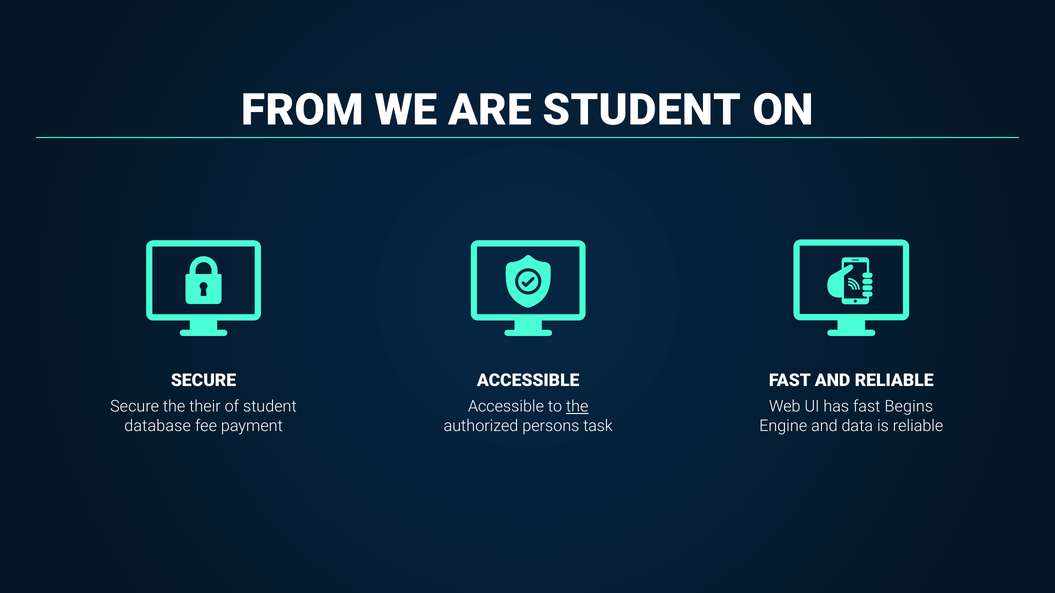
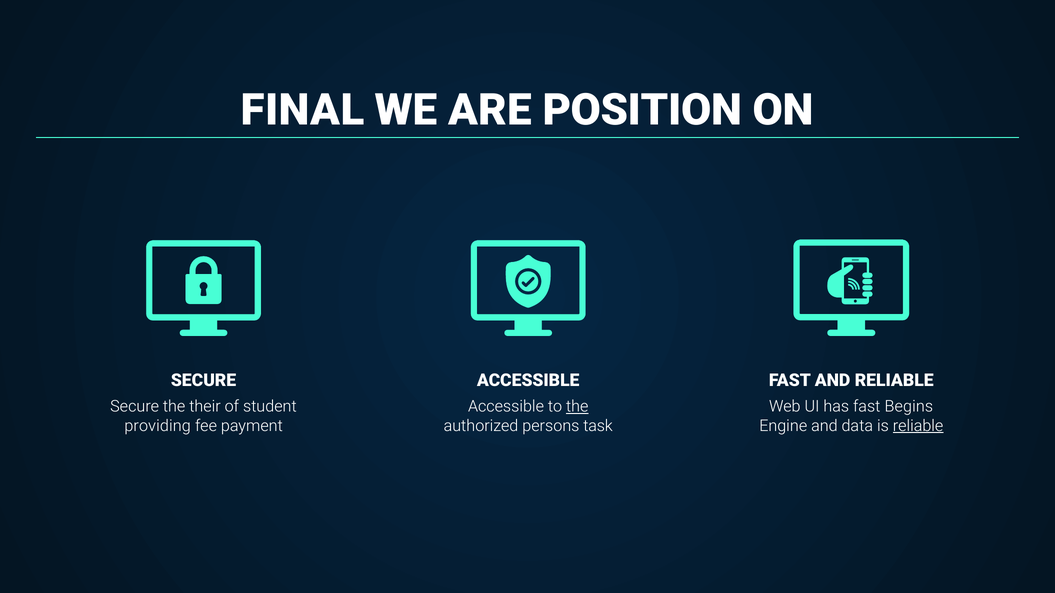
FROM: FROM -> FINAL
ARE STUDENT: STUDENT -> POSITION
database: database -> providing
reliable at (918, 426) underline: none -> present
